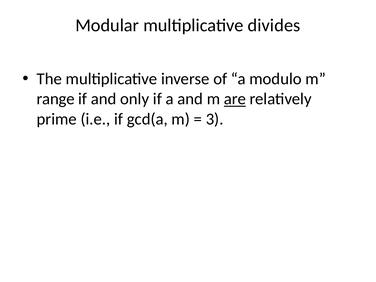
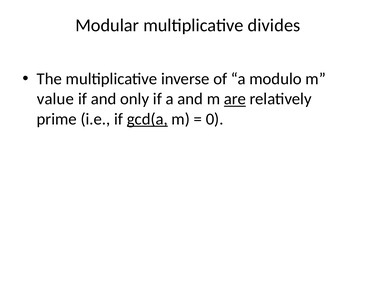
range: range -> value
gcd(a underline: none -> present
3: 3 -> 0
